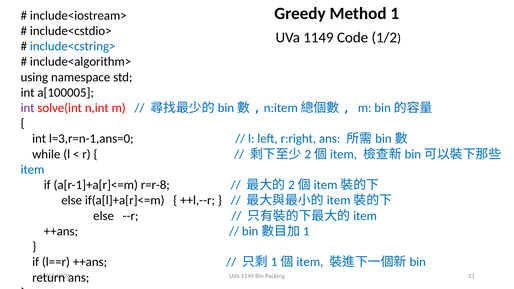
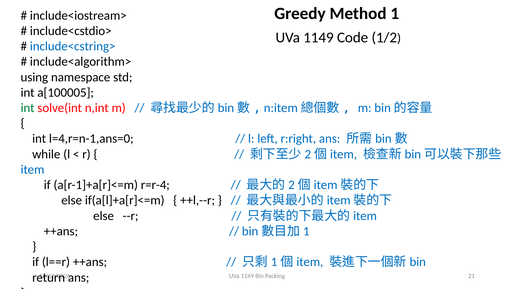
int at (28, 108) colour: purple -> green
l=3,r=n-1,ans=0: l=3,r=n-1,ans=0 -> l=4,r=n-1,ans=0
r=r-8: r=r-8 -> r=r-4
